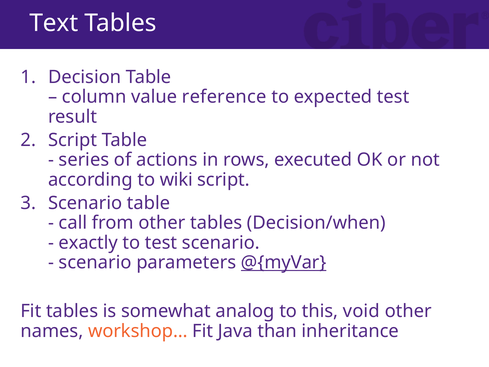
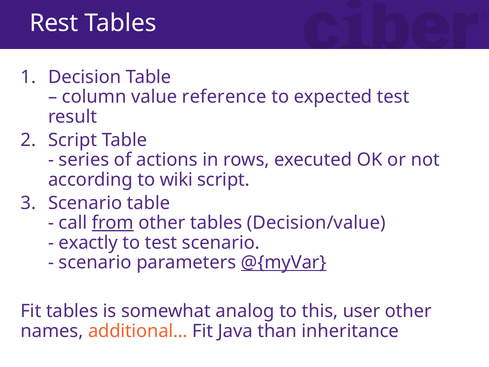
Text: Text -> Rest
from underline: none -> present
Decision/when: Decision/when -> Decision/value
void: void -> user
workshop…: workshop… -> additional…
